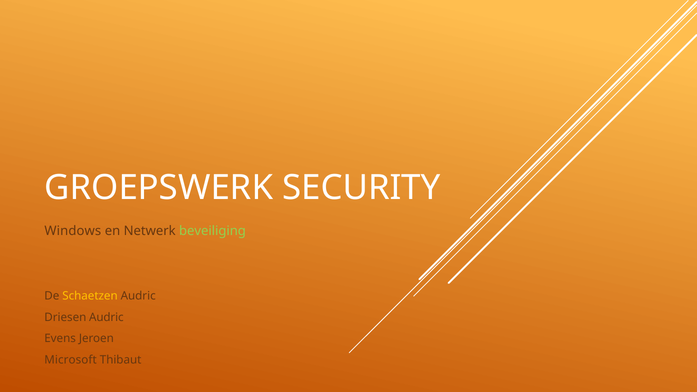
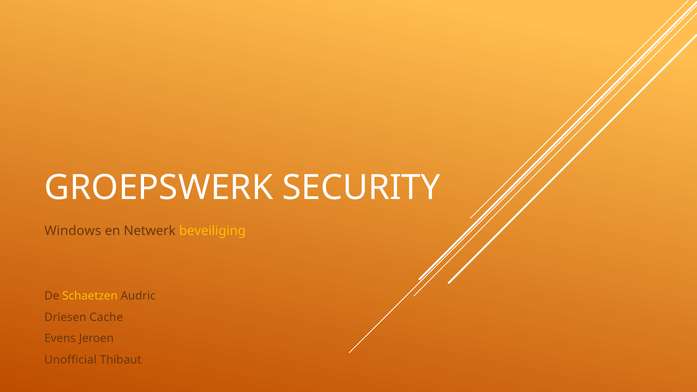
beveiliging colour: light green -> yellow
Driesen Audric: Audric -> Cache
Microsoft: Microsoft -> Unofficial
